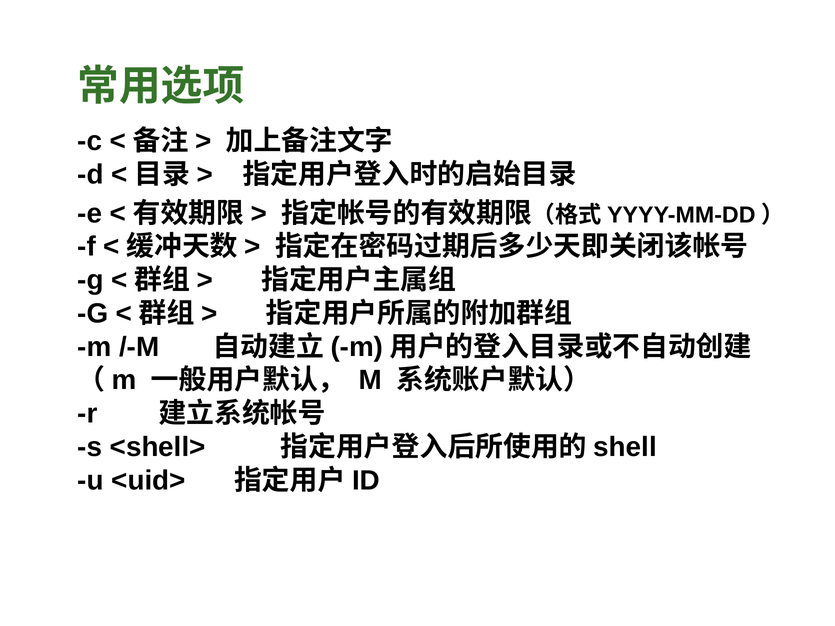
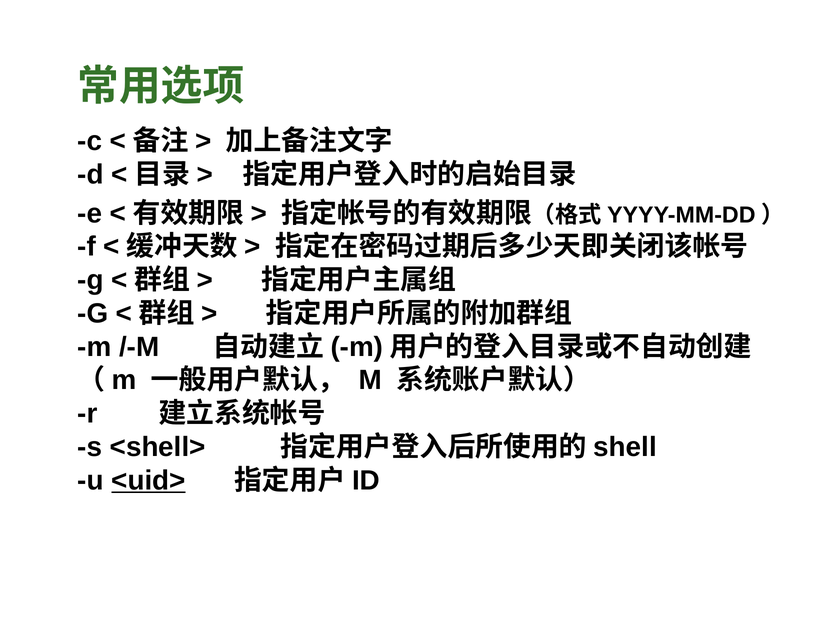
<uid> underline: none -> present
